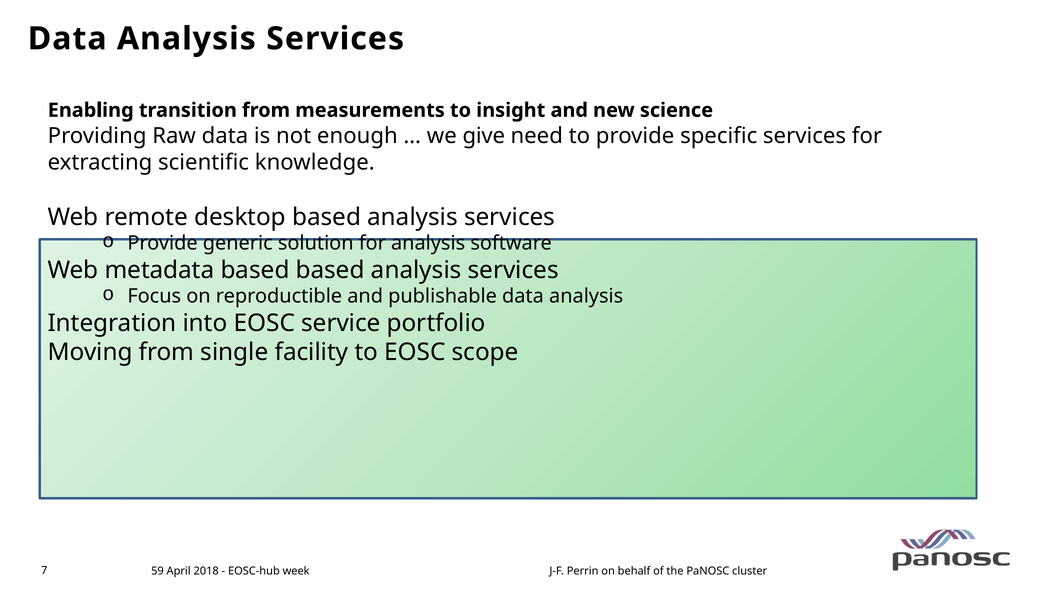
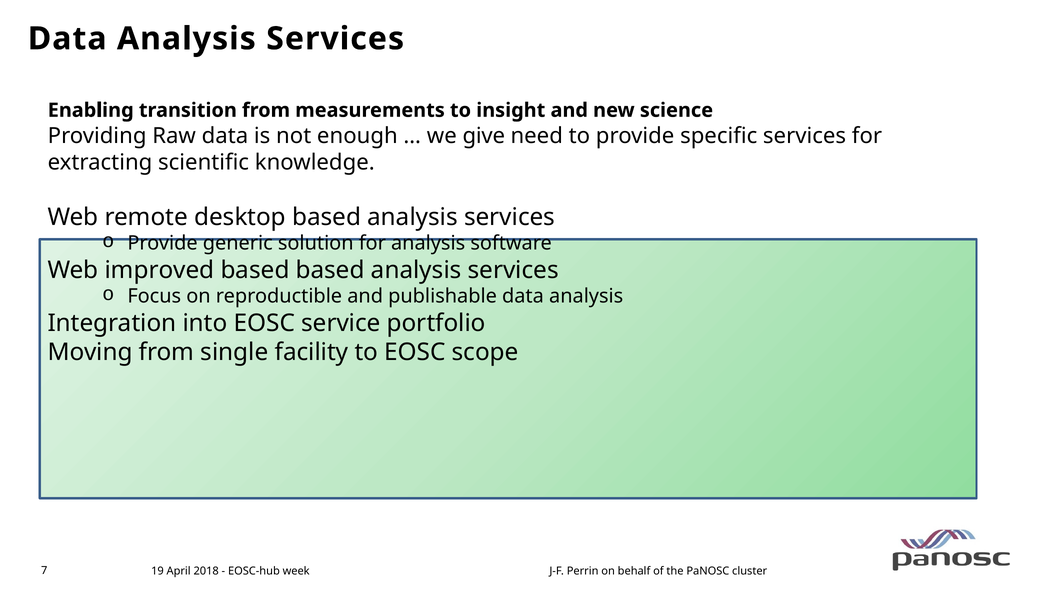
metadata: metadata -> improved
59: 59 -> 19
